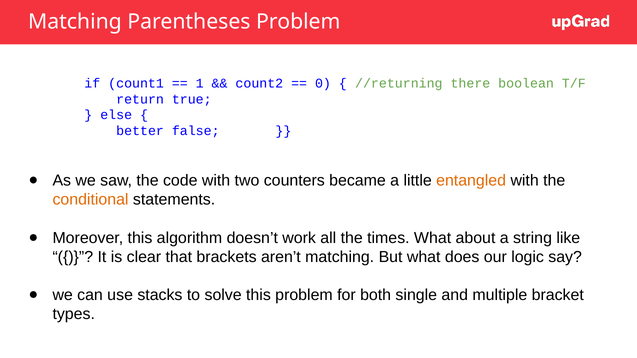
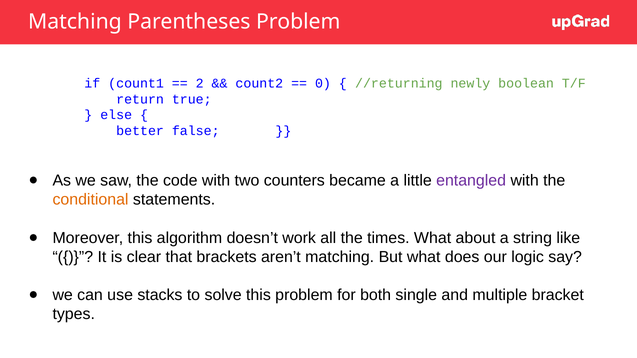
1: 1 -> 2
there: there -> newly
entangled colour: orange -> purple
